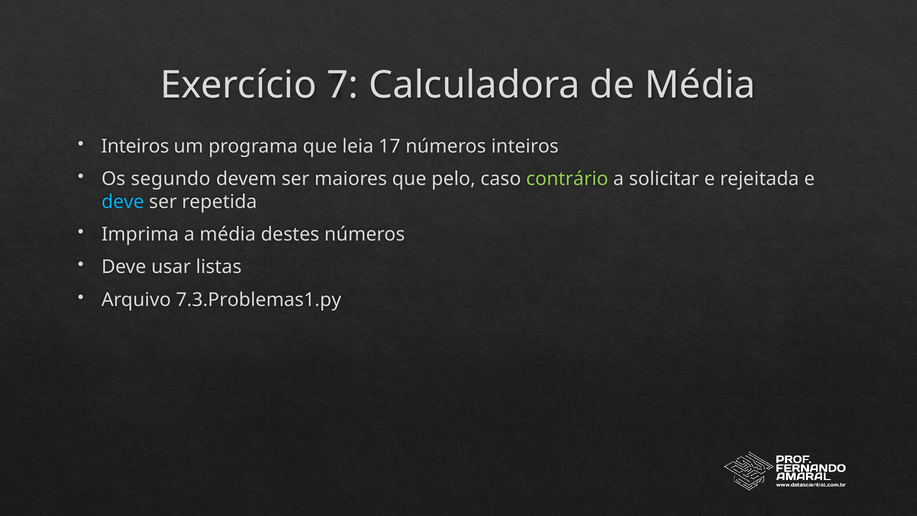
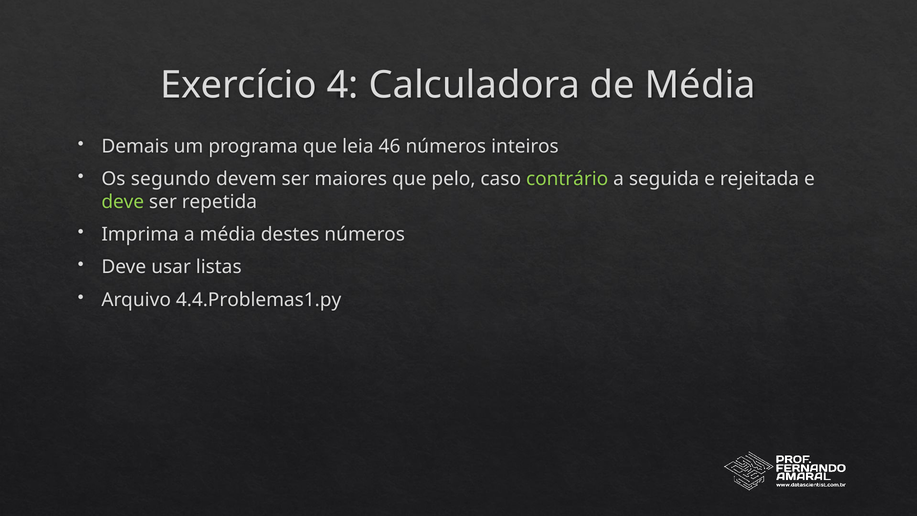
7: 7 -> 4
Inteiros at (135, 147): Inteiros -> Demais
17: 17 -> 46
solicitar: solicitar -> seguida
deve at (123, 202) colour: light blue -> light green
7.3.Problemas1.py: 7.3.Problemas1.py -> 4.4.Problemas1.py
